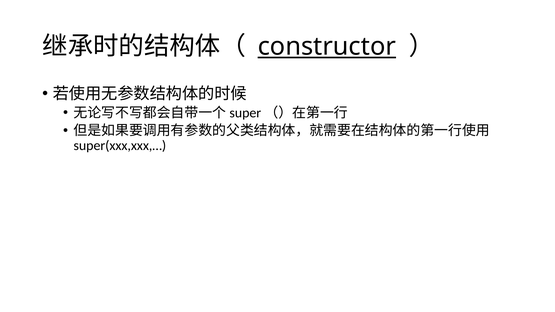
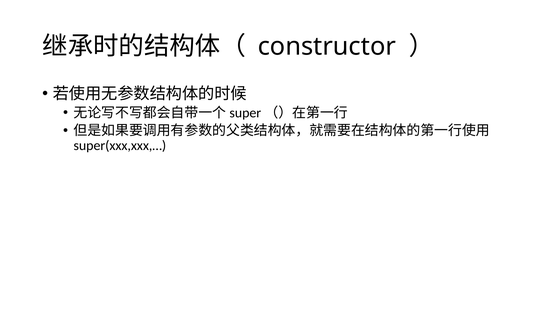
constructor underline: present -> none
